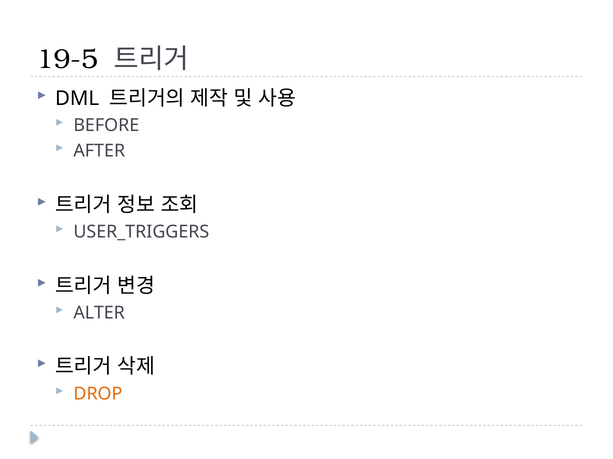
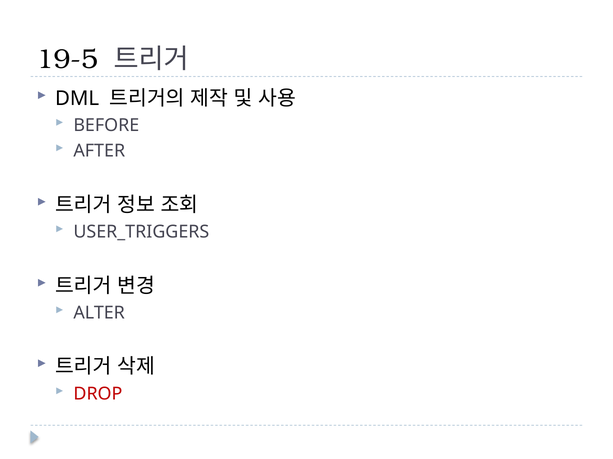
DROP colour: orange -> red
